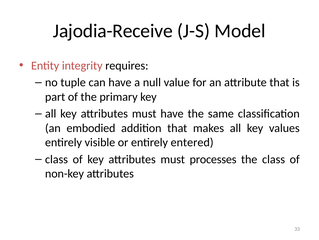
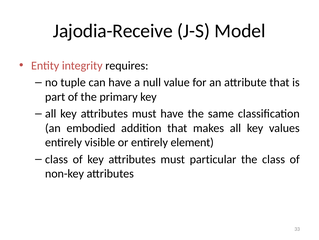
entered: entered -> element
processes: processes -> particular
